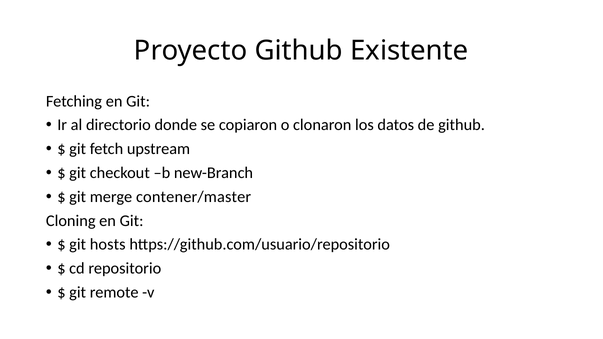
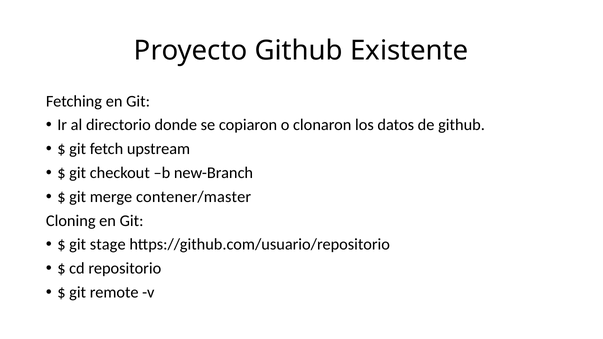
hosts: hosts -> stage
